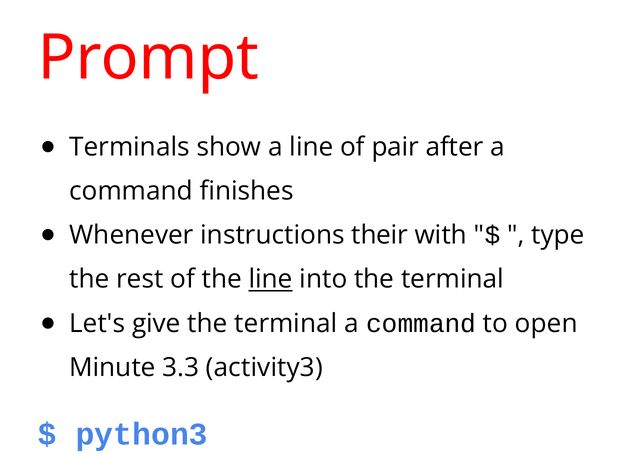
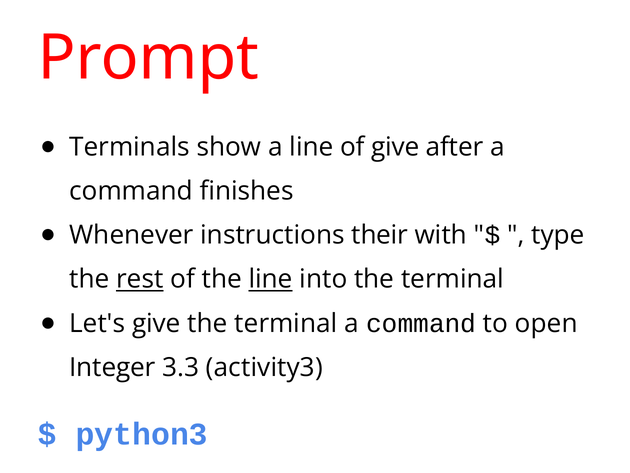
of pair: pair -> give
rest underline: none -> present
Minute: Minute -> Integer
